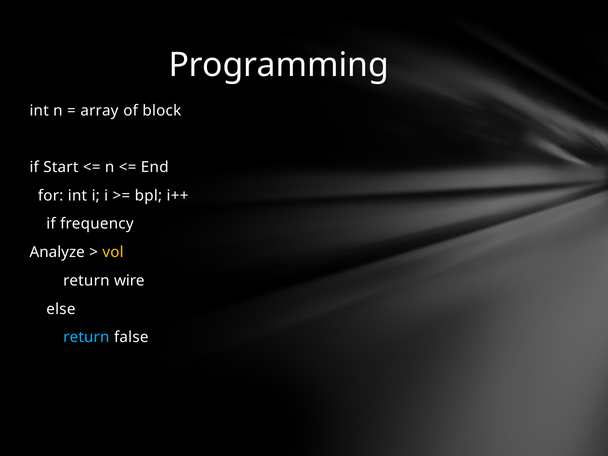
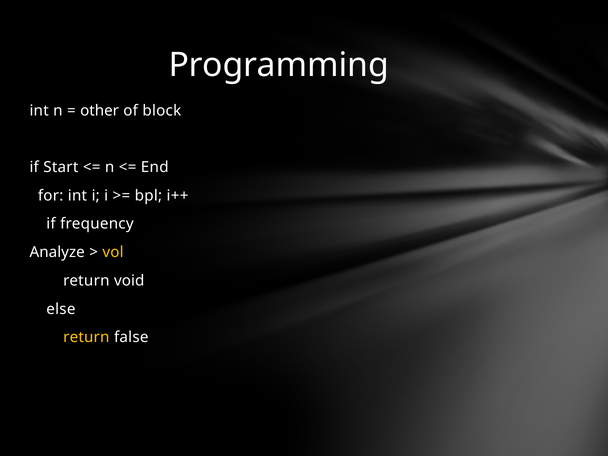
array: array -> other
wire: wire -> void
return at (86, 337) colour: light blue -> yellow
